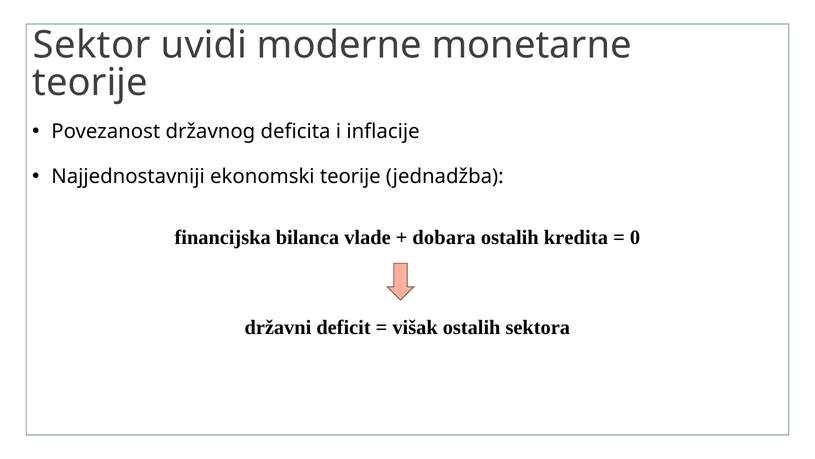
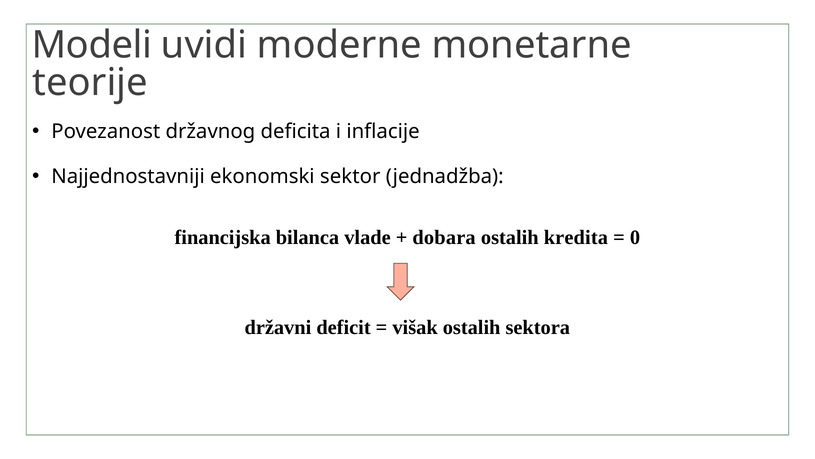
Sektor: Sektor -> Modeli
ekonomski teorije: teorije -> sektor
